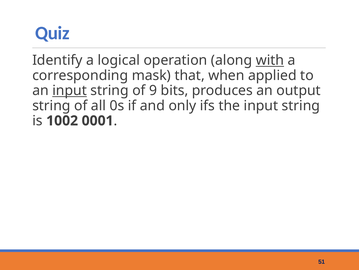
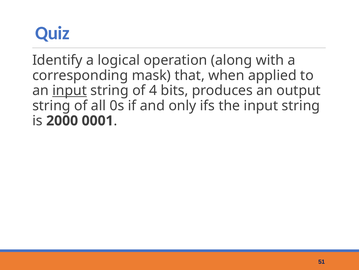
with underline: present -> none
9: 9 -> 4
1002: 1002 -> 2000
